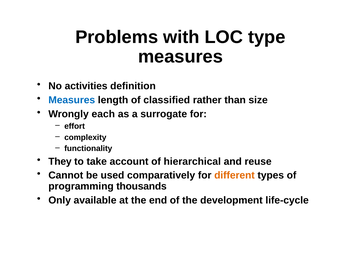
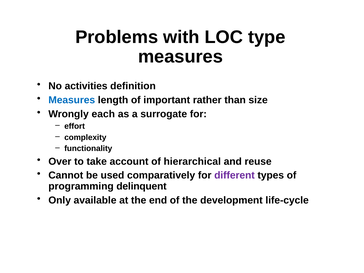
classified: classified -> important
They: They -> Over
different colour: orange -> purple
thousands: thousands -> delinquent
